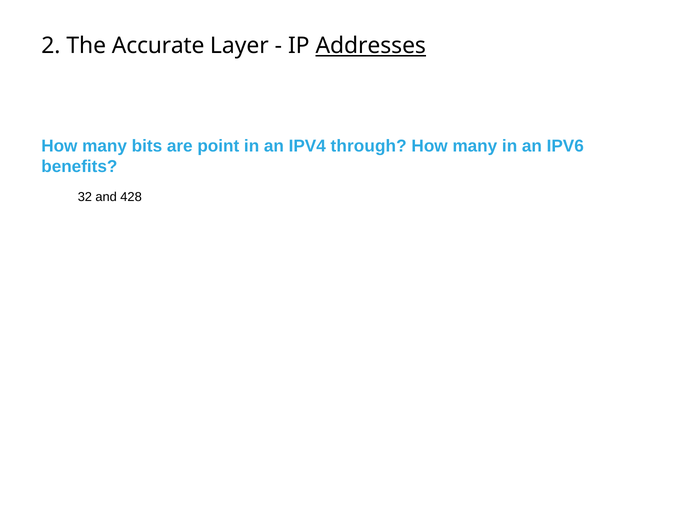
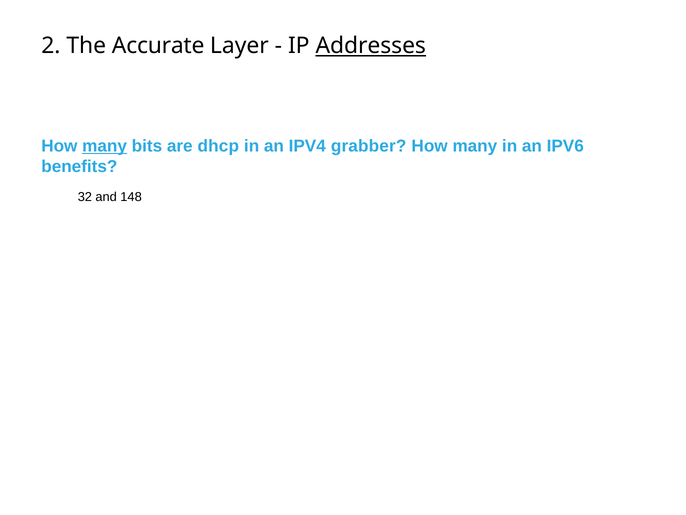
many at (105, 146) underline: none -> present
point: point -> dhcp
through: through -> grabber
428: 428 -> 148
